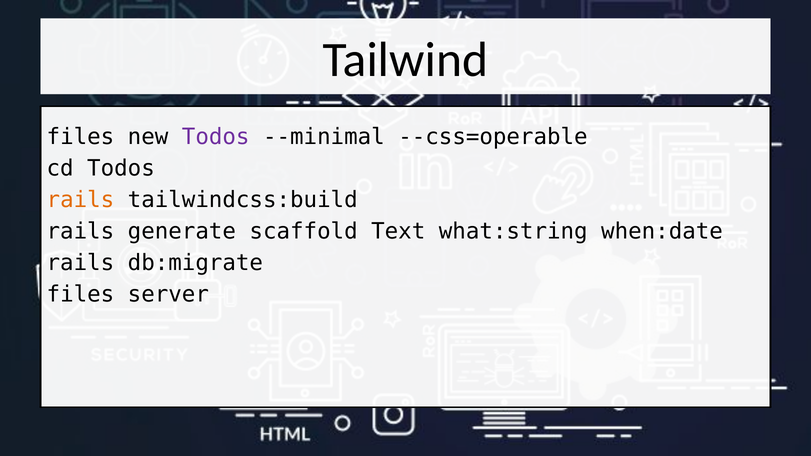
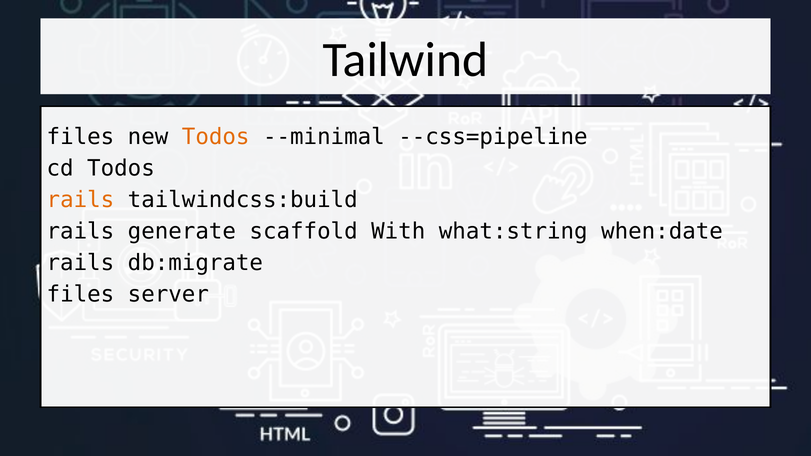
Todos at (216, 137) colour: purple -> orange
--css=operable: --css=operable -> --css=pipeline
Text: Text -> With
